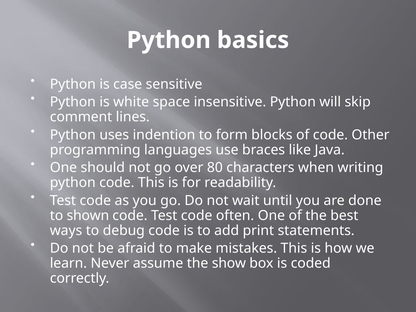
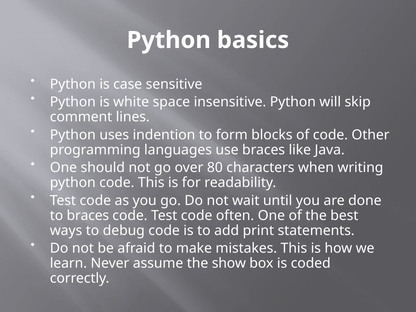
to shown: shown -> braces
